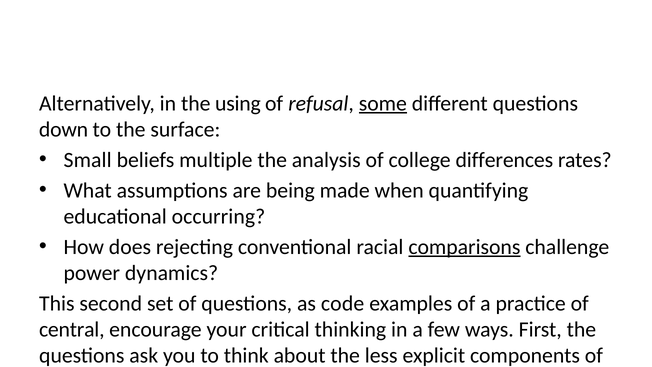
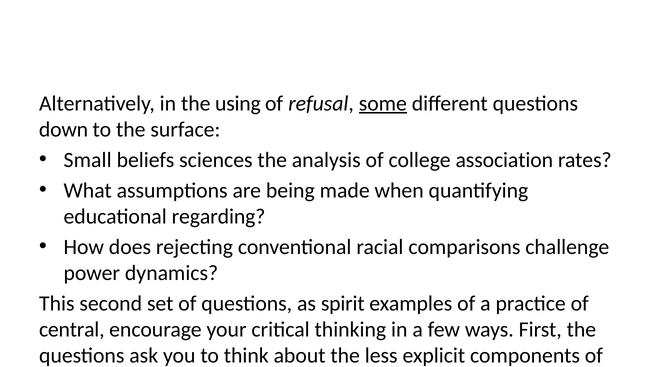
multiple: multiple -> sciences
differences: differences -> association
occurring: occurring -> regarding
comparisons underline: present -> none
code: code -> spirit
